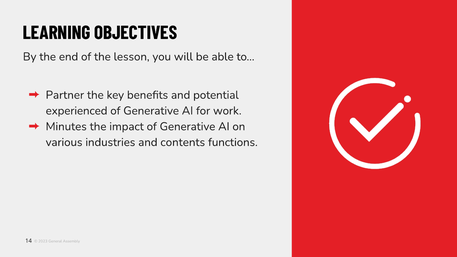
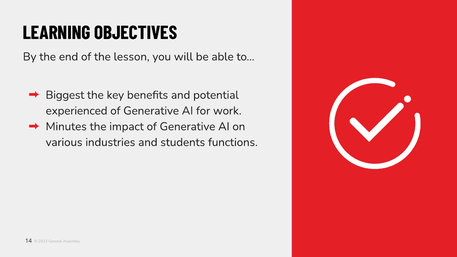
Partner: Partner -> Biggest
contents: contents -> students
